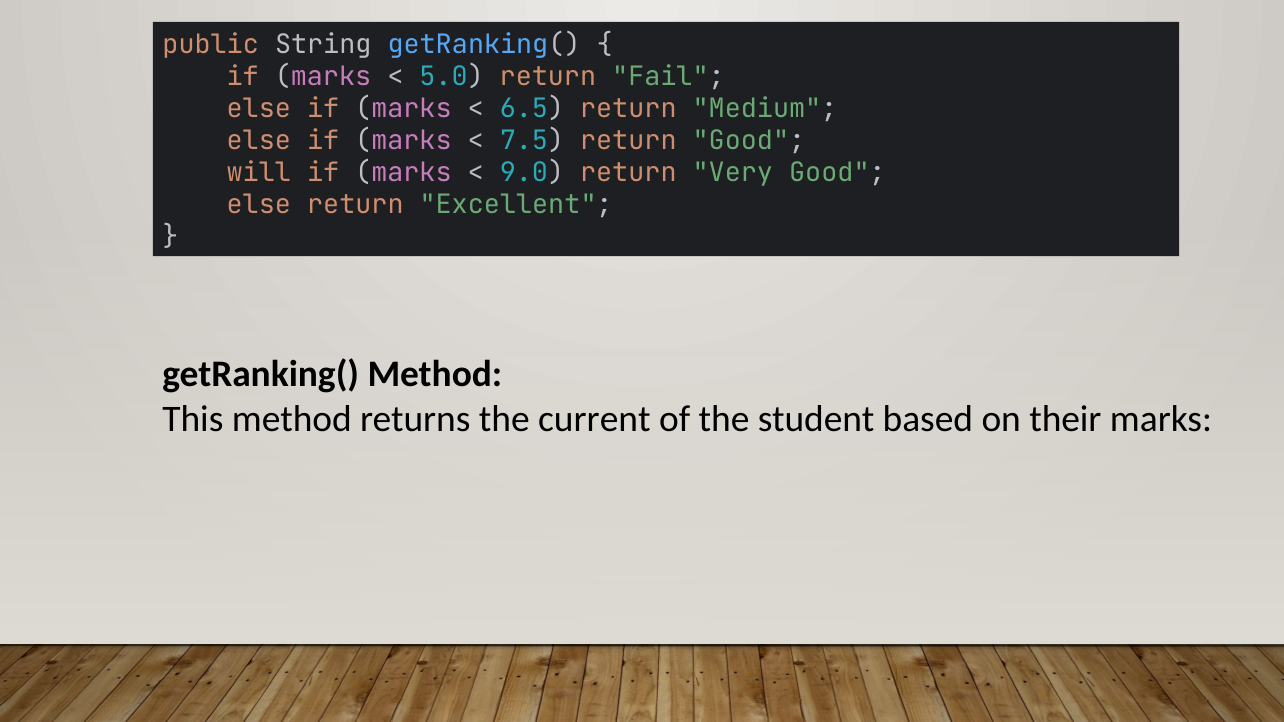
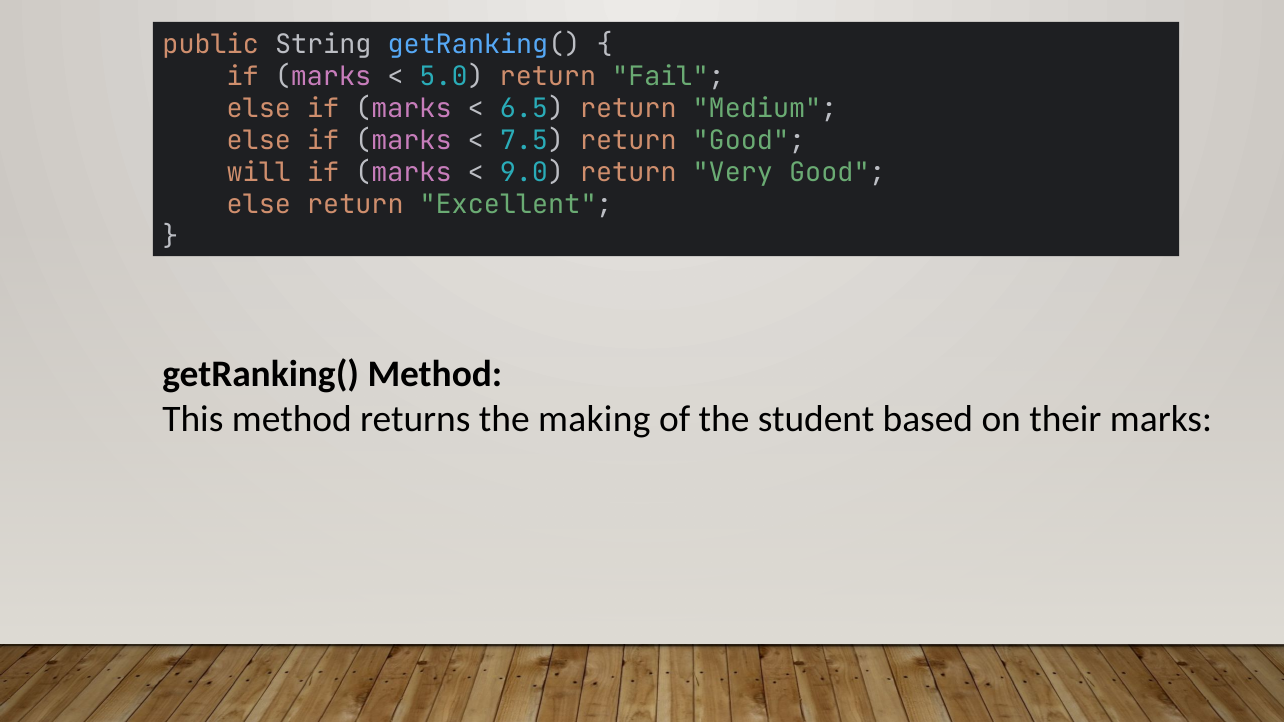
current: current -> making
